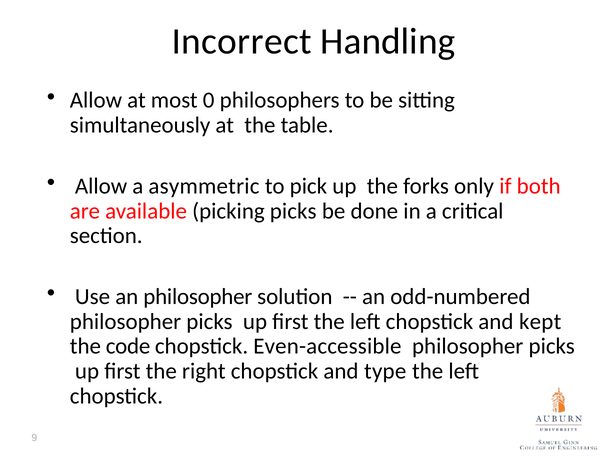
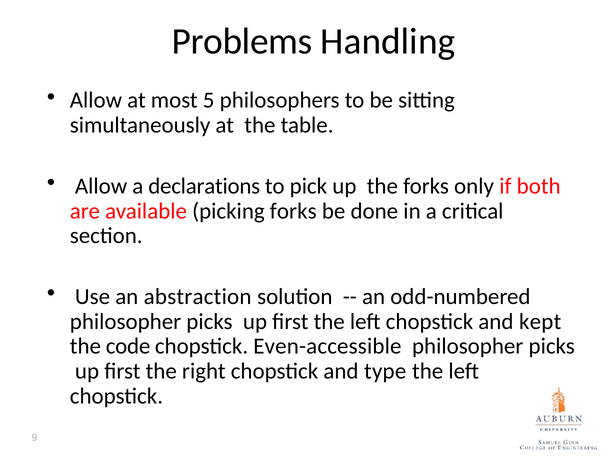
Incorrect: Incorrect -> Problems
0: 0 -> 5
asymmetric: asymmetric -> declarations
picking picks: picks -> forks
an philosopher: philosopher -> abstraction
